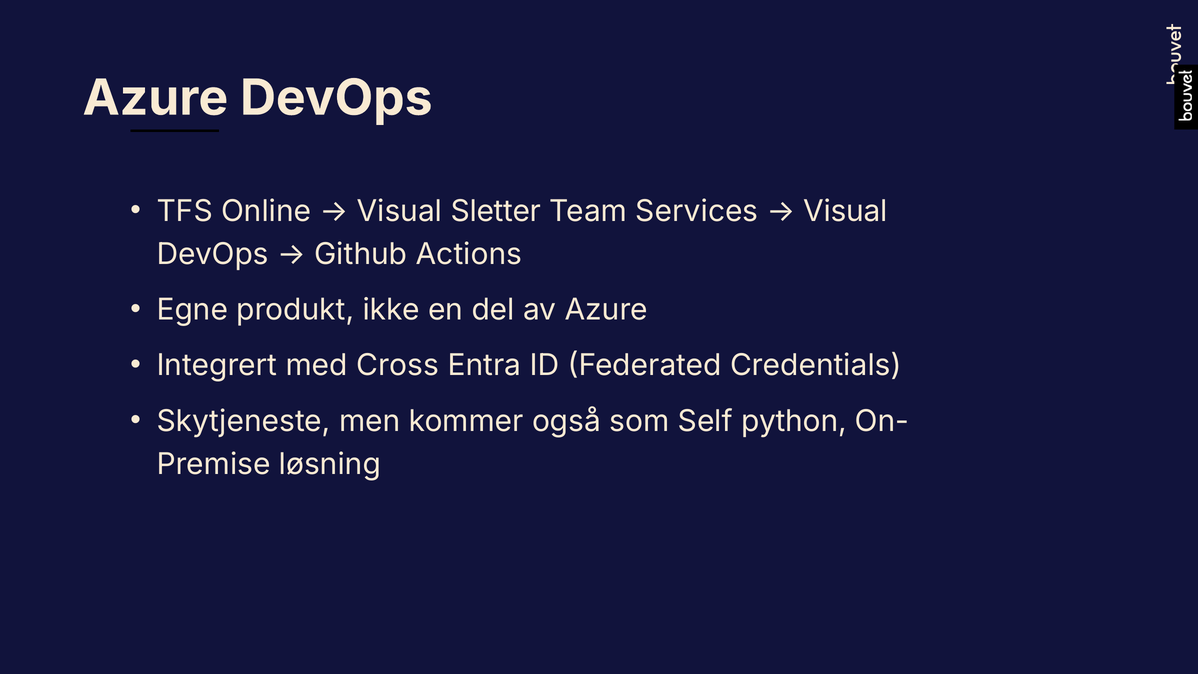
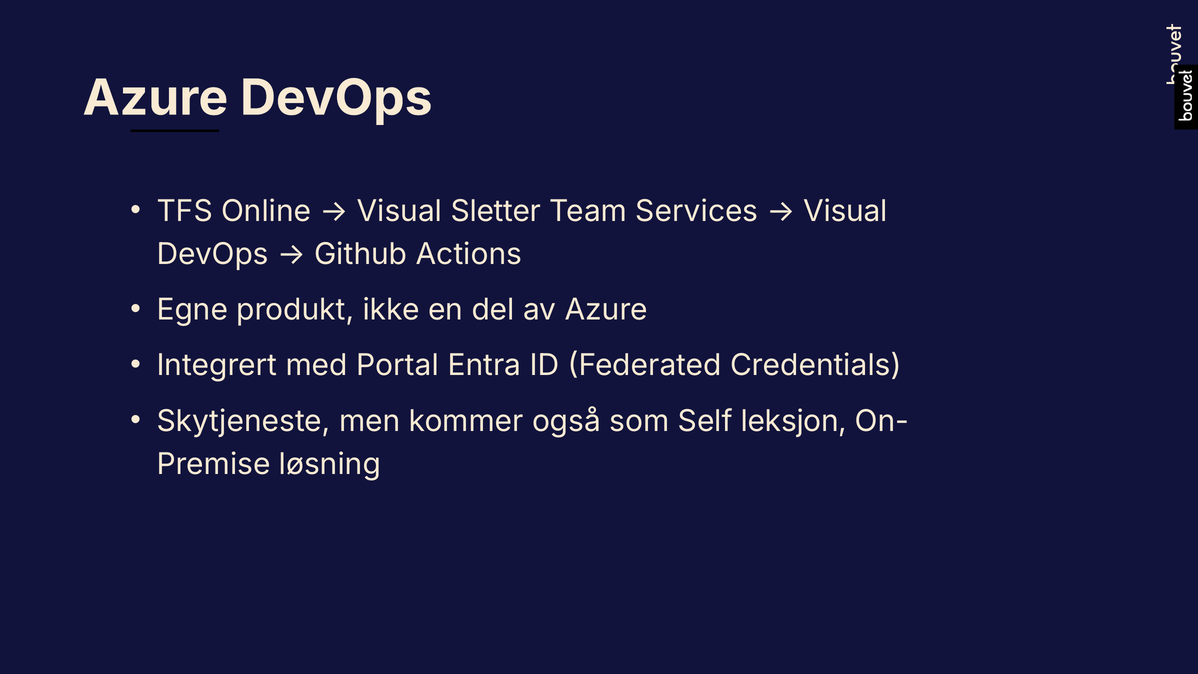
Cross: Cross -> Portal
python: python -> leksjon
